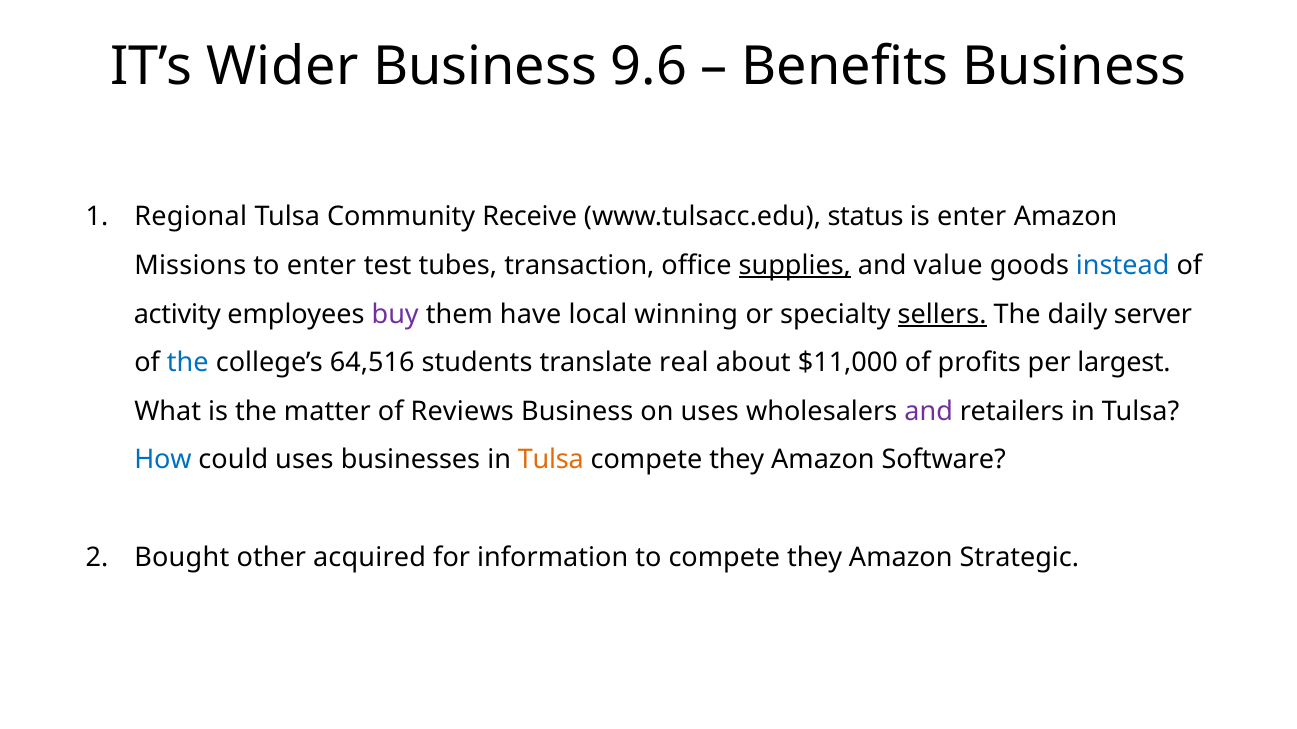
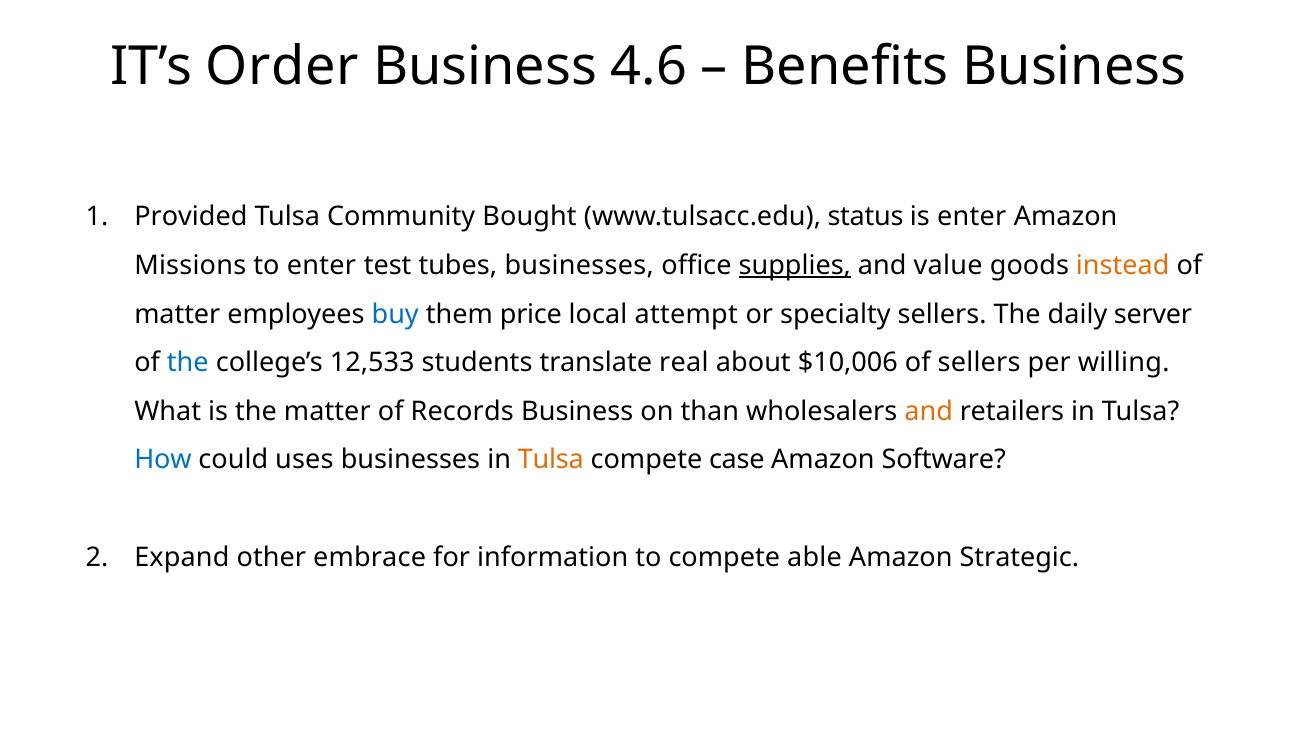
Wider: Wider -> Order
9.6: 9.6 -> 4.6
Regional: Regional -> Provided
Receive: Receive -> Bought
tubes transaction: transaction -> businesses
instead colour: blue -> orange
activity at (177, 314): activity -> matter
buy colour: purple -> blue
have: have -> price
winning: winning -> attempt
sellers at (942, 314) underline: present -> none
64,516: 64,516 -> 12,533
$11,000: $11,000 -> $10,006
of profits: profits -> sellers
largest: largest -> willing
Reviews: Reviews -> Records
on uses: uses -> than
and at (929, 412) colour: purple -> orange
they at (737, 460): they -> case
Bought: Bought -> Expand
acquired: acquired -> embrace
to compete they: they -> able
